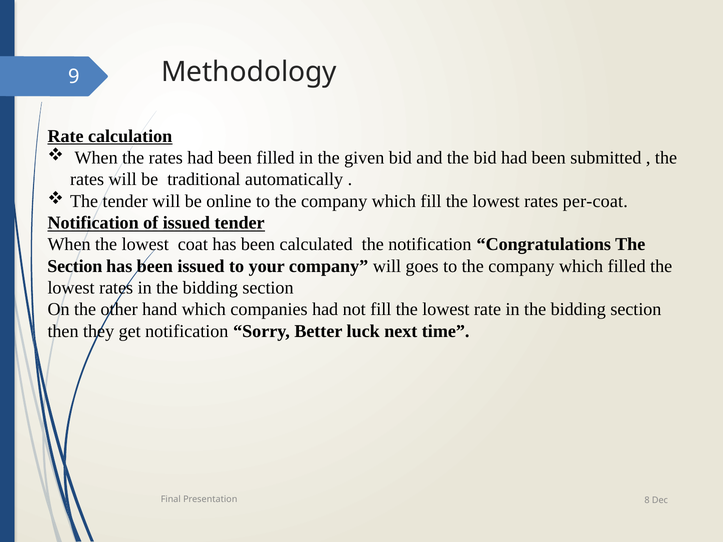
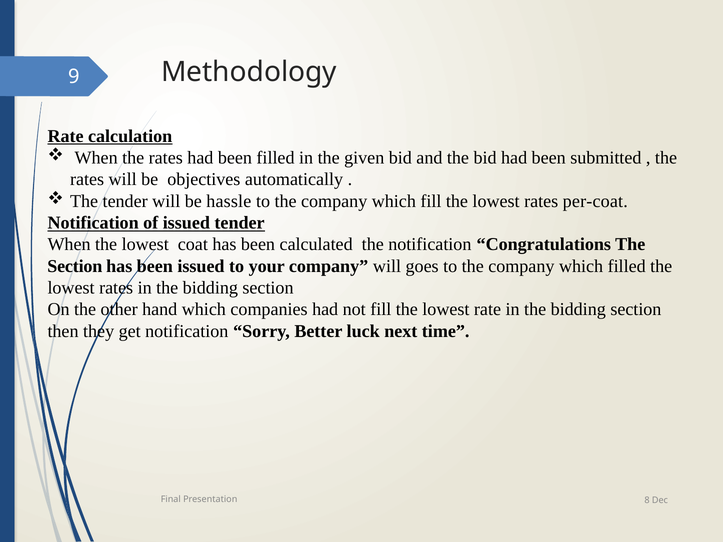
traditional: traditional -> objectives
online: online -> hassle
